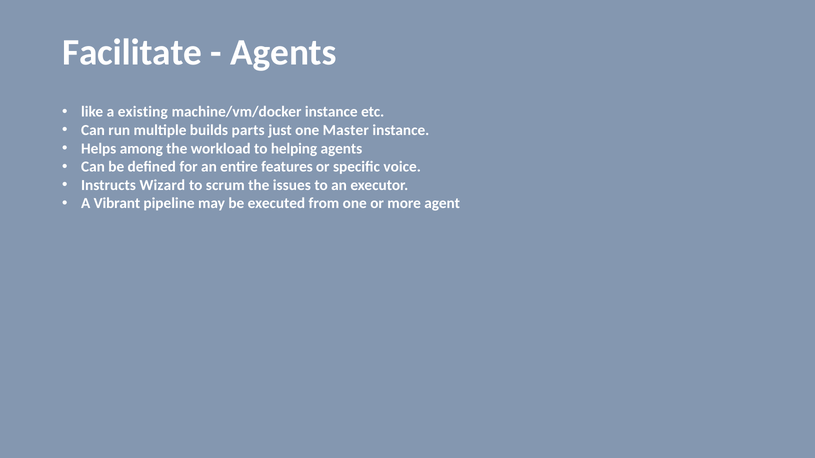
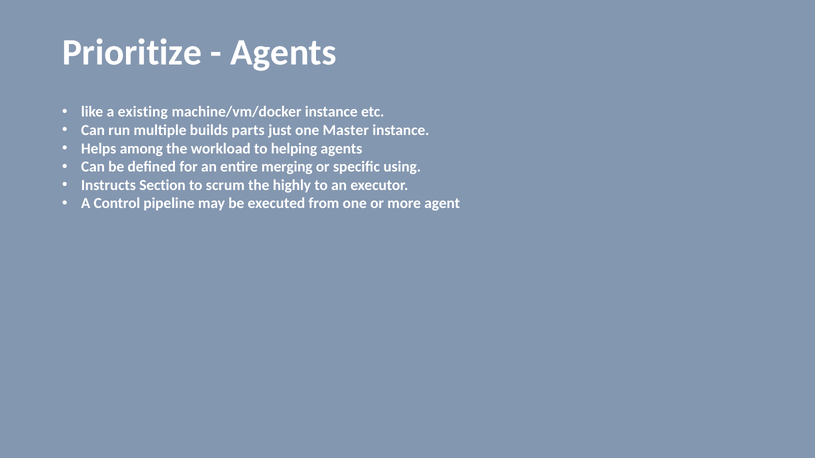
Facilitate: Facilitate -> Prioritize
features: features -> merging
voice: voice -> using
Wizard: Wizard -> Section
issues: issues -> highly
Vibrant: Vibrant -> Control
